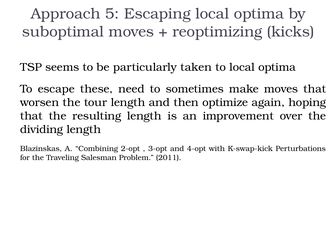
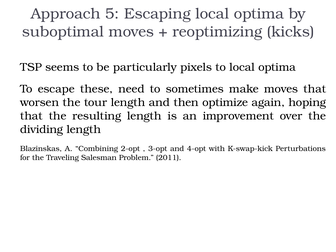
taken: taken -> pixels
